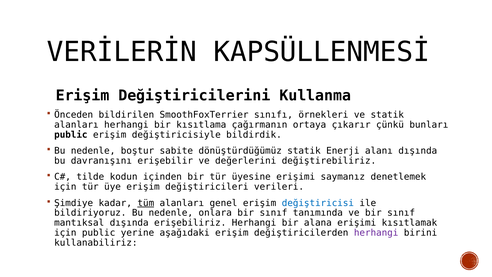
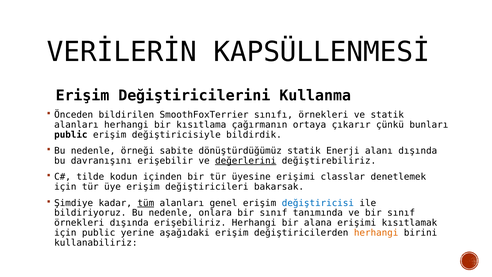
boştur: boştur -> örneği
değerlerini underline: none -> present
saymanız: saymanız -> classlar
verileri: verileri -> bakarsak
mantıksal at (79, 223): mantıksal -> örnekleri
herhangi at (376, 233) colour: purple -> orange
